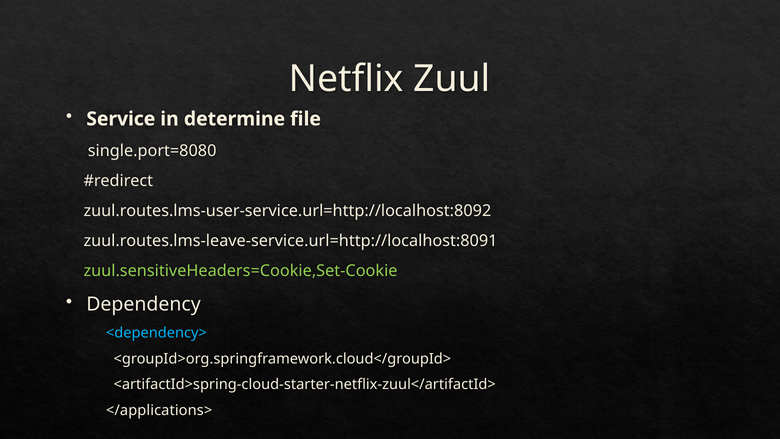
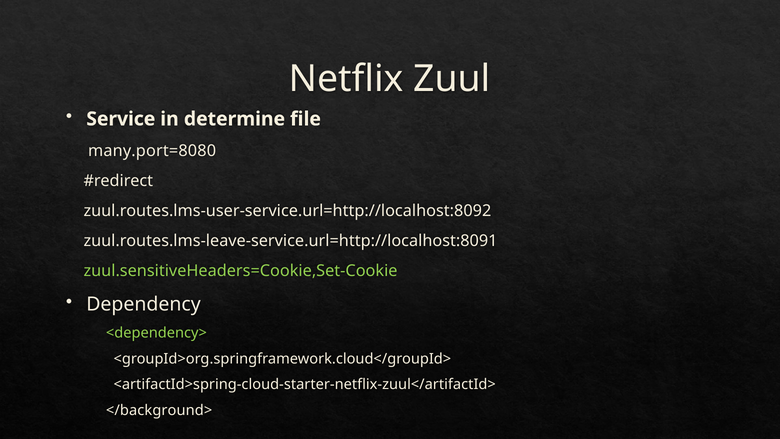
single.port=8080: single.port=8080 -> many.port=8080
<dependency> colour: light blue -> light green
</applications>: </applications> -> </background>
